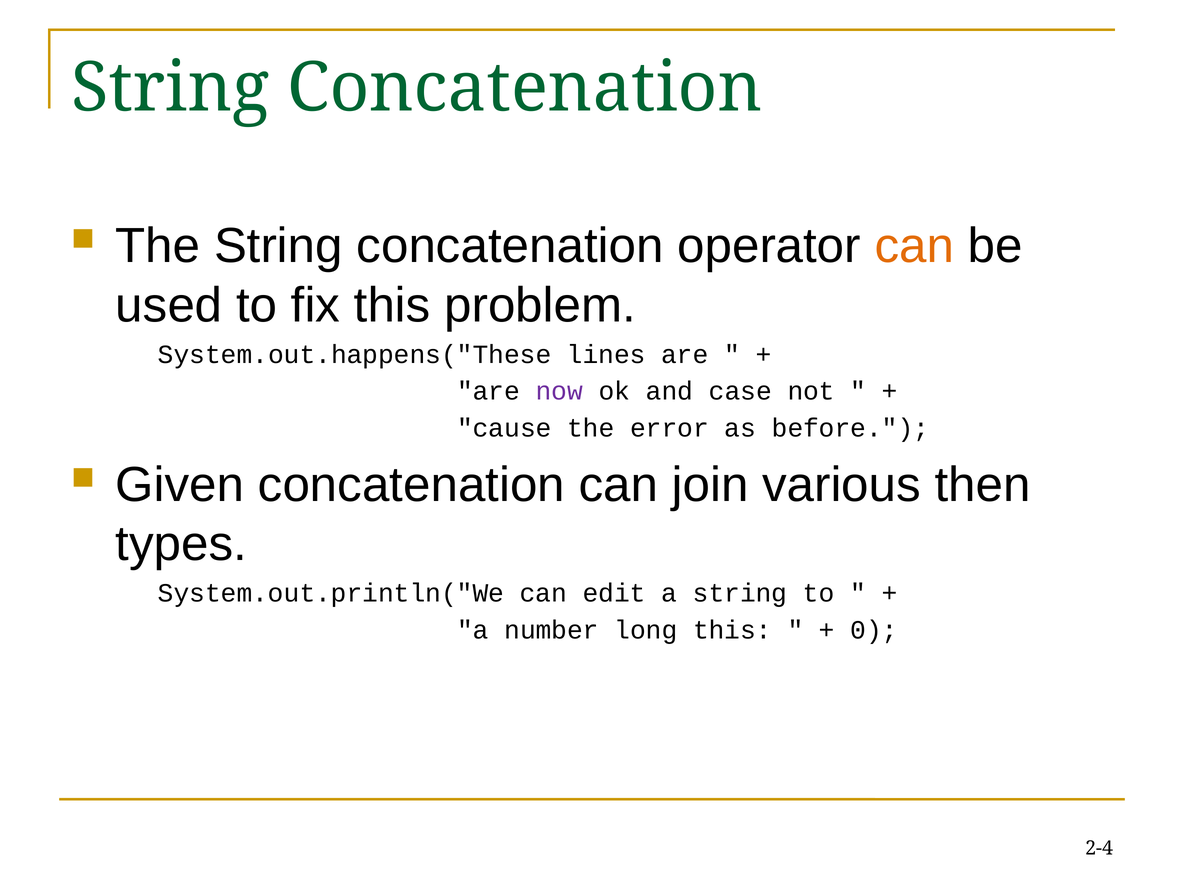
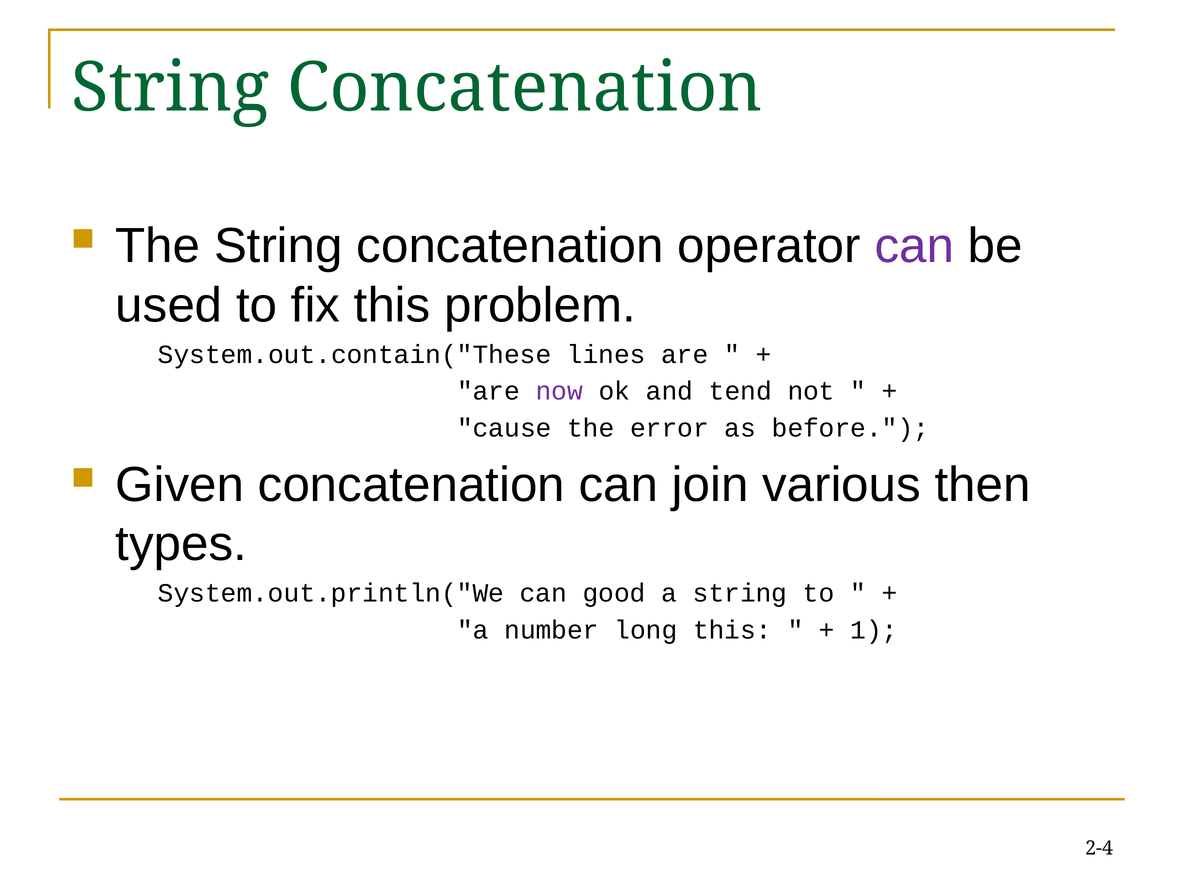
can at (914, 246) colour: orange -> purple
System.out.happens("These: System.out.happens("These -> System.out.contain("These
case: case -> tend
edit: edit -> good
0: 0 -> 1
